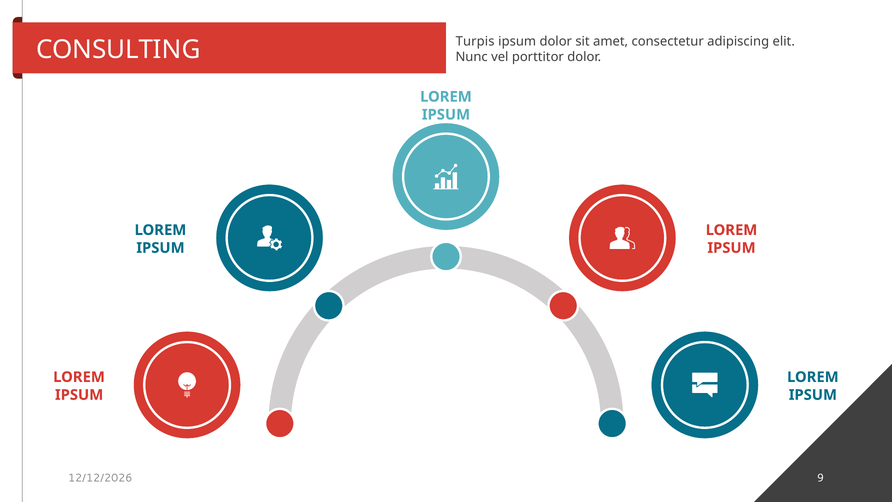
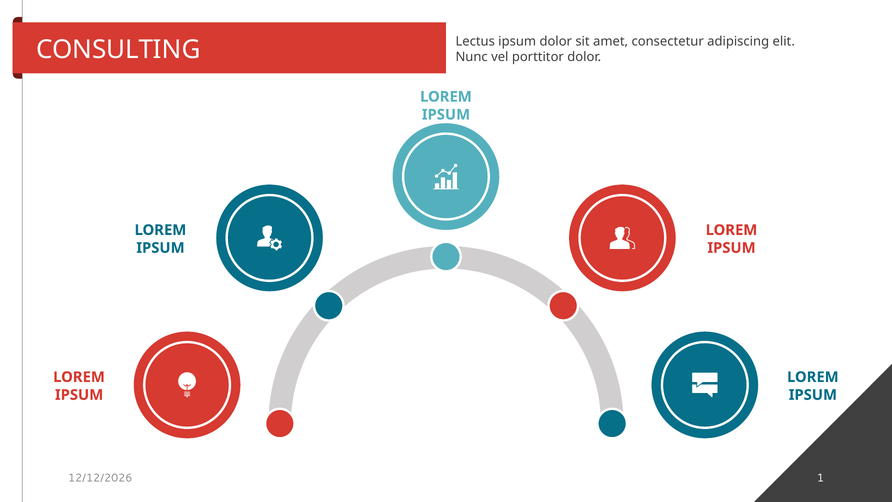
Turpis: Turpis -> Lectus
9: 9 -> 1
